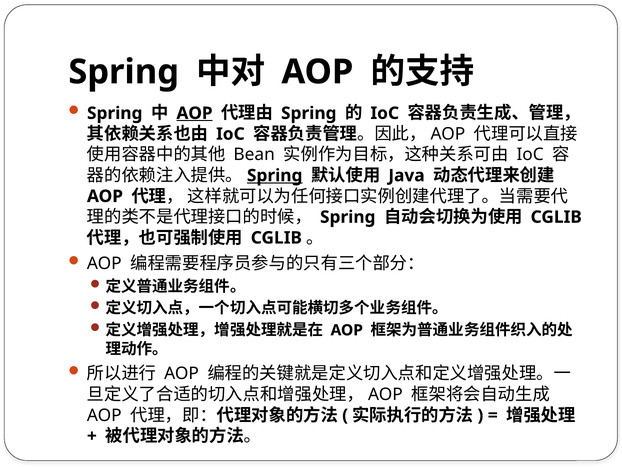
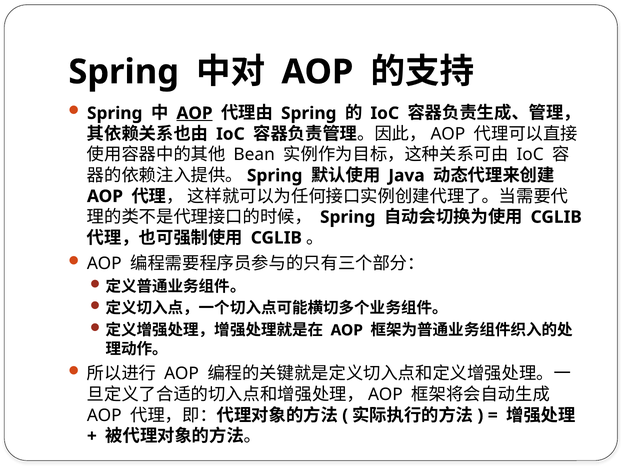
Spring at (275, 175) underline: present -> none
